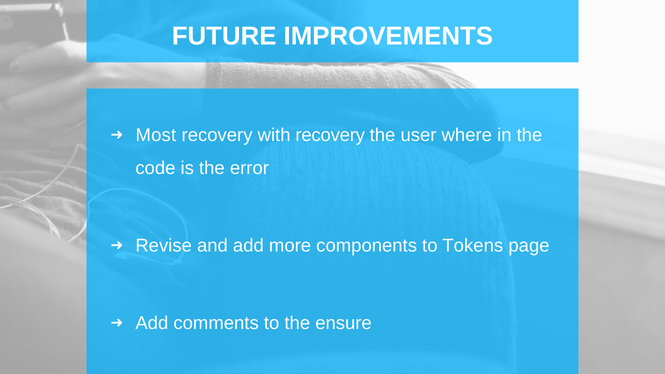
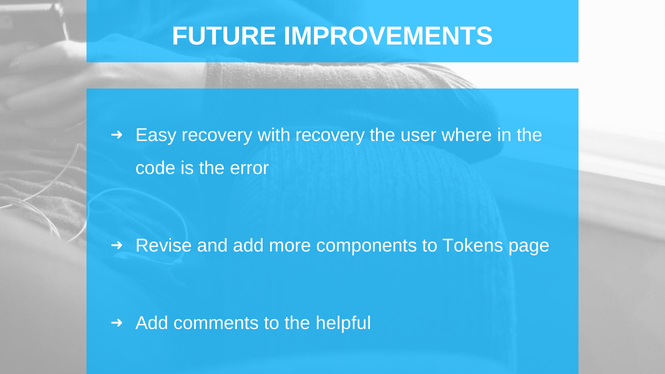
Most: Most -> Easy
ensure: ensure -> helpful
